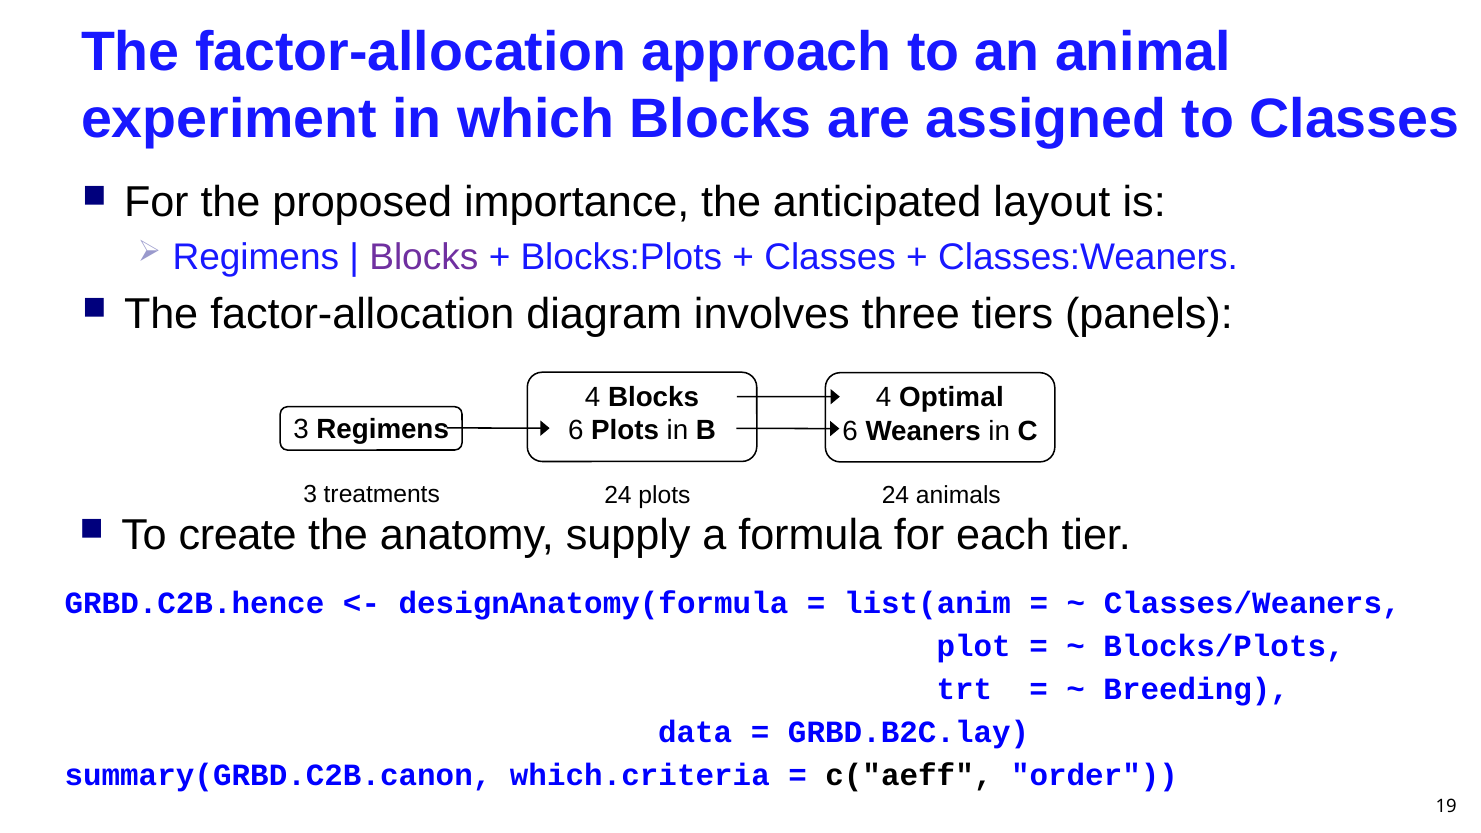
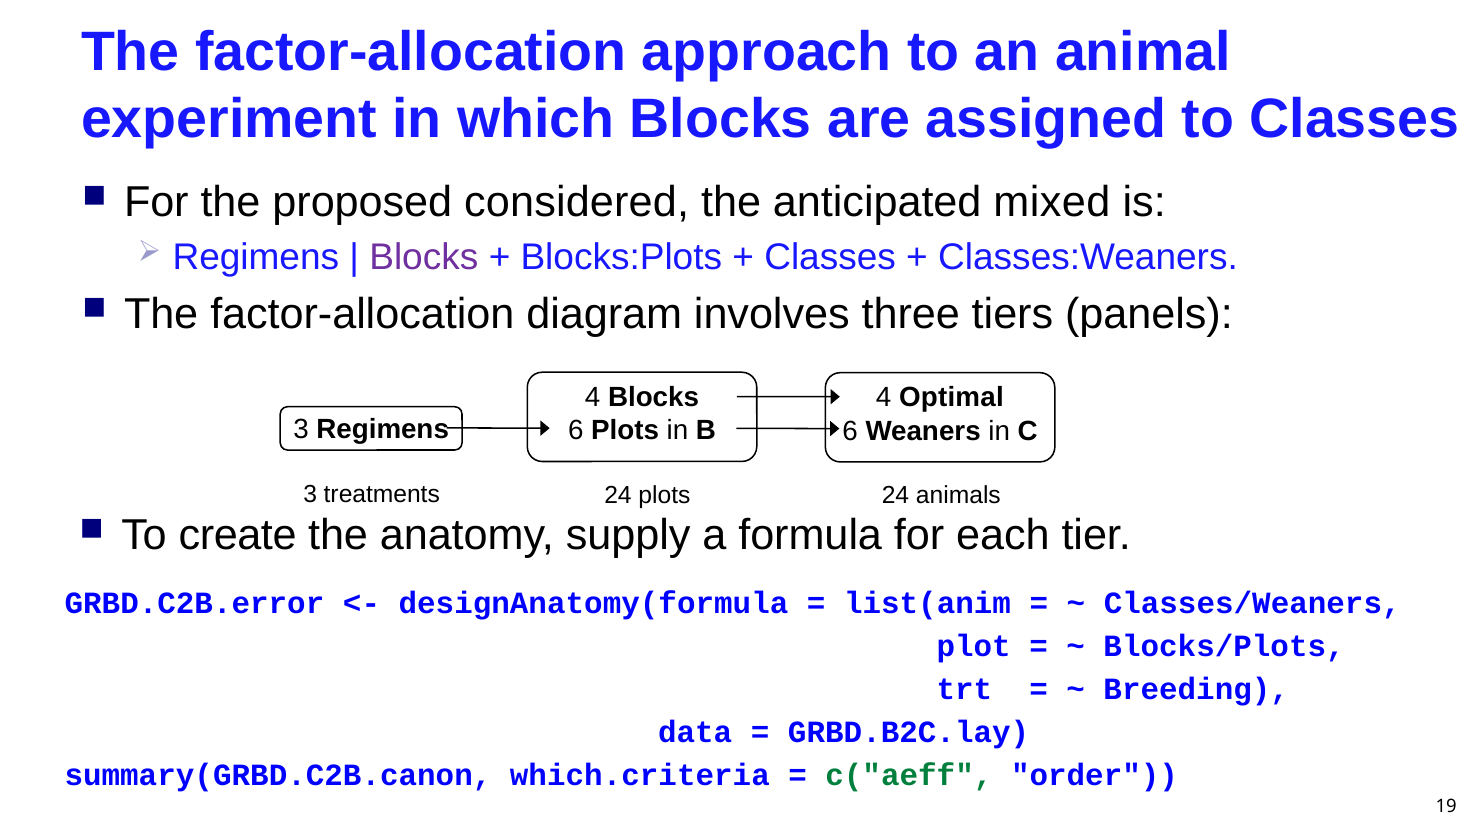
importance: importance -> considered
layout: layout -> mixed
GRBD.C2B.hence: GRBD.C2B.hence -> GRBD.C2B.error
c("aeff colour: black -> green
